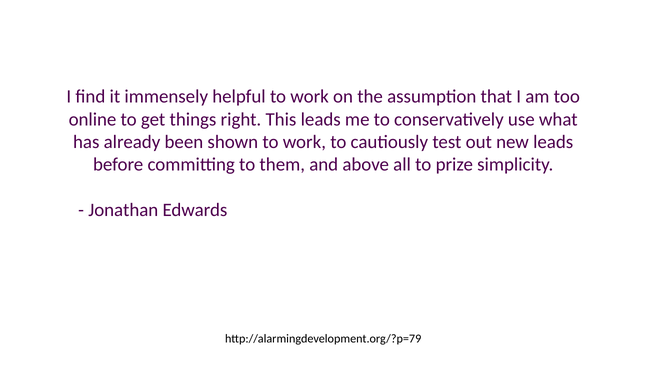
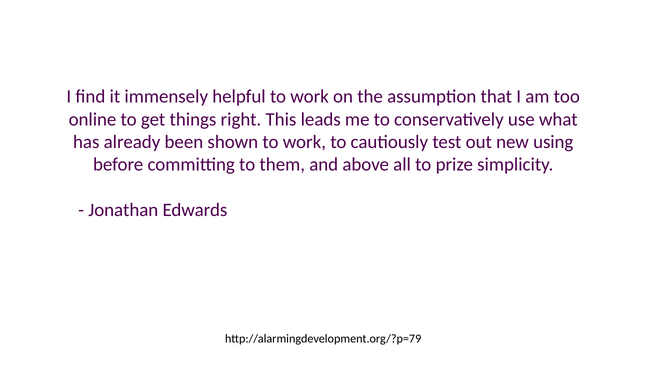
new leads: leads -> using
